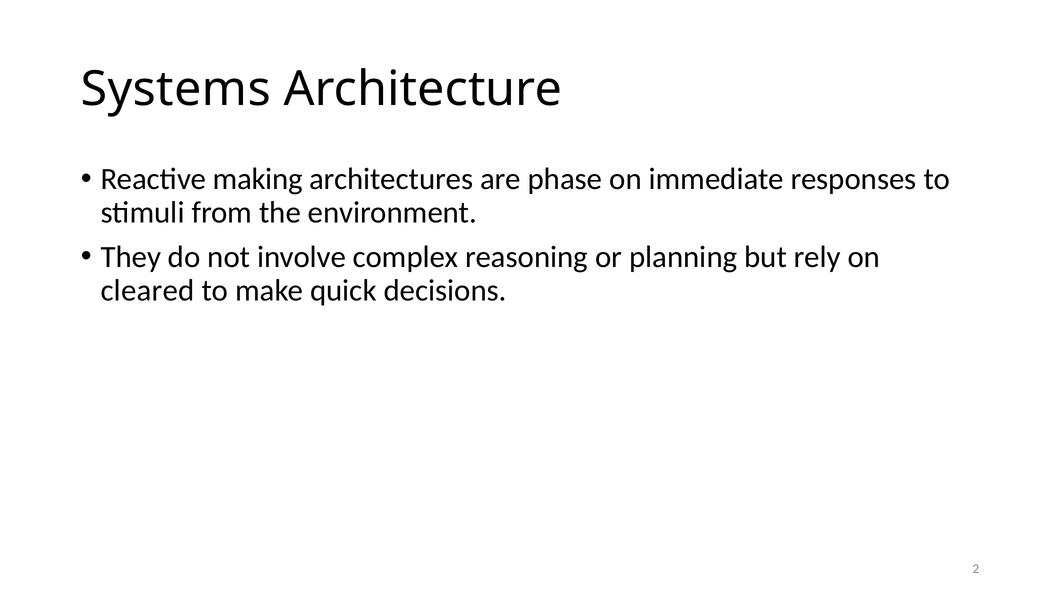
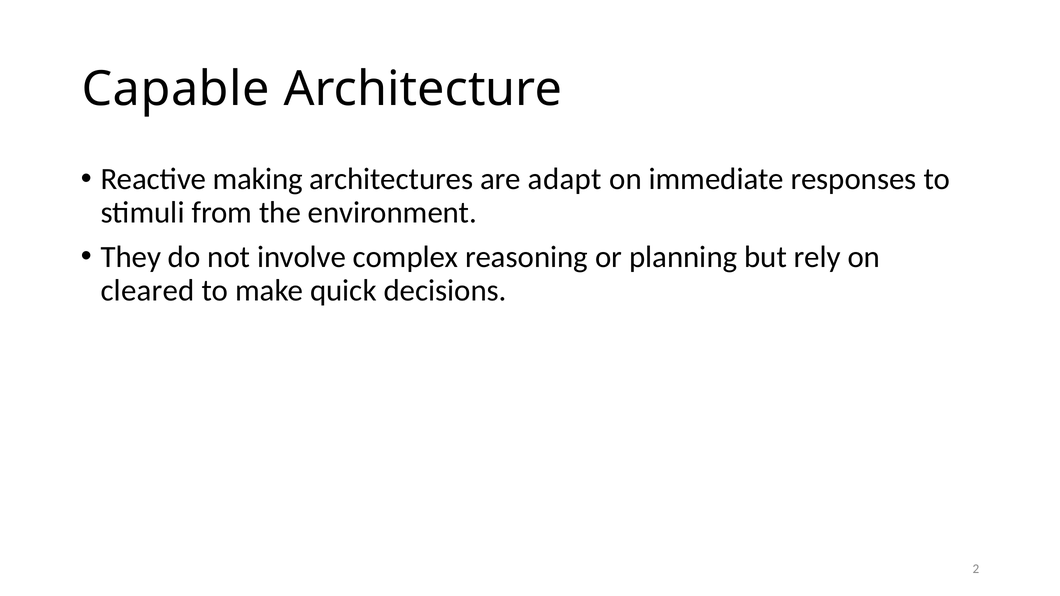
Systems: Systems -> Capable
phase: phase -> adapt
